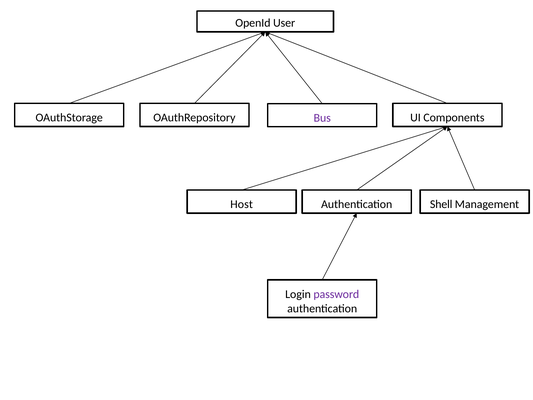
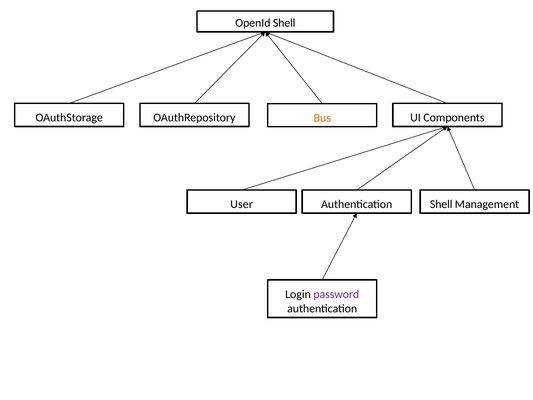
OpenId User: User -> Shell
Bus colour: purple -> orange
Host: Host -> User
